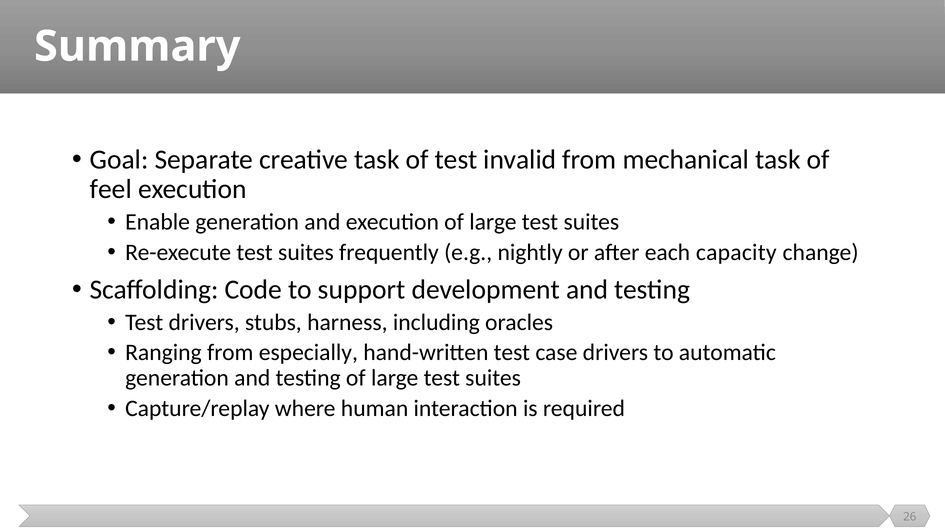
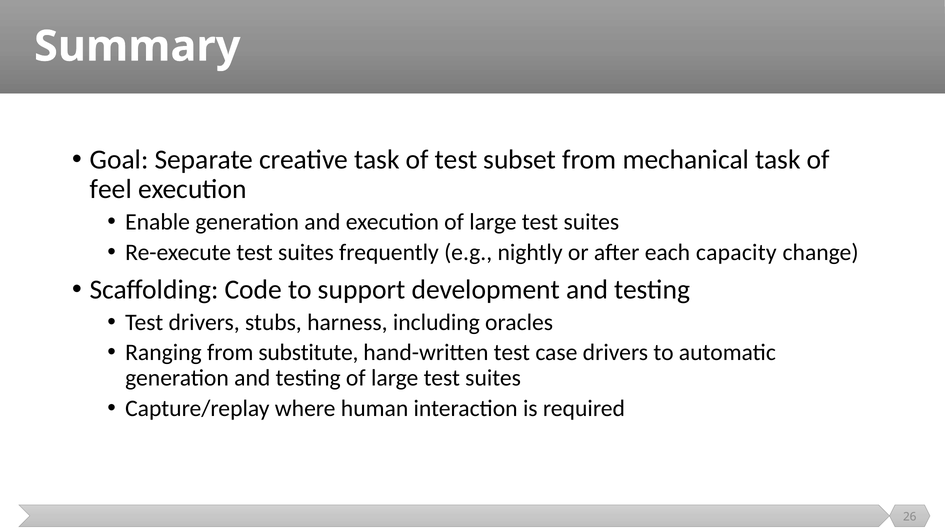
invalid: invalid -> subset
especially: especially -> substitute
